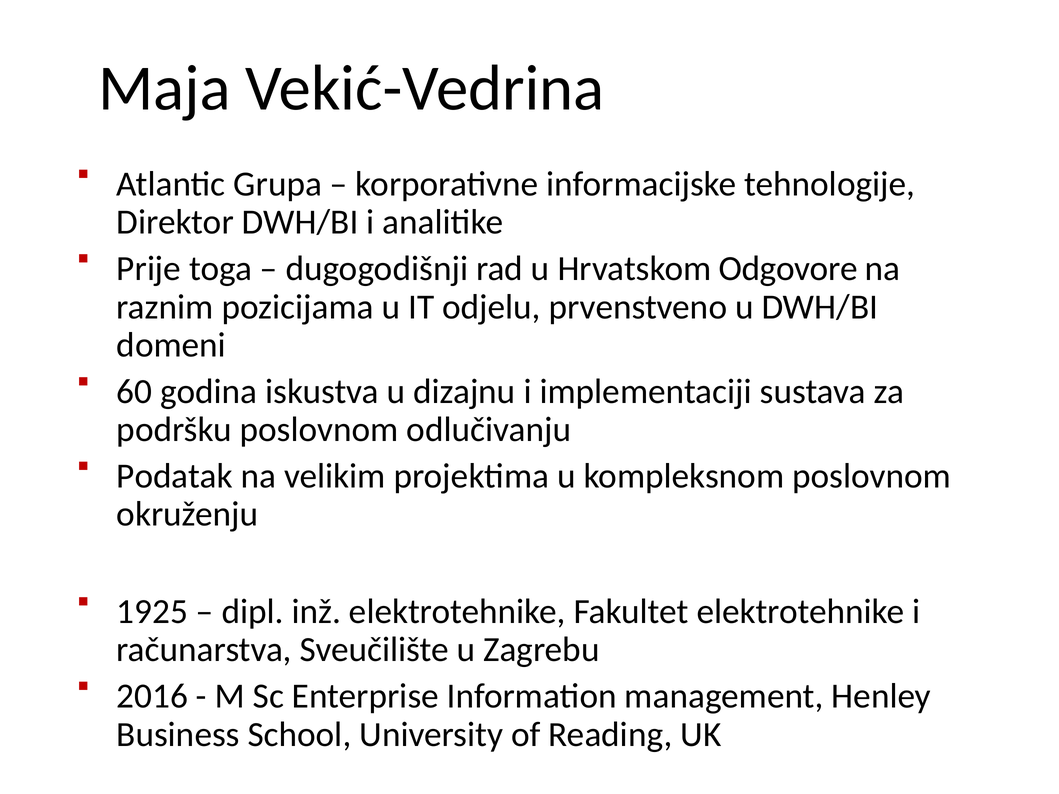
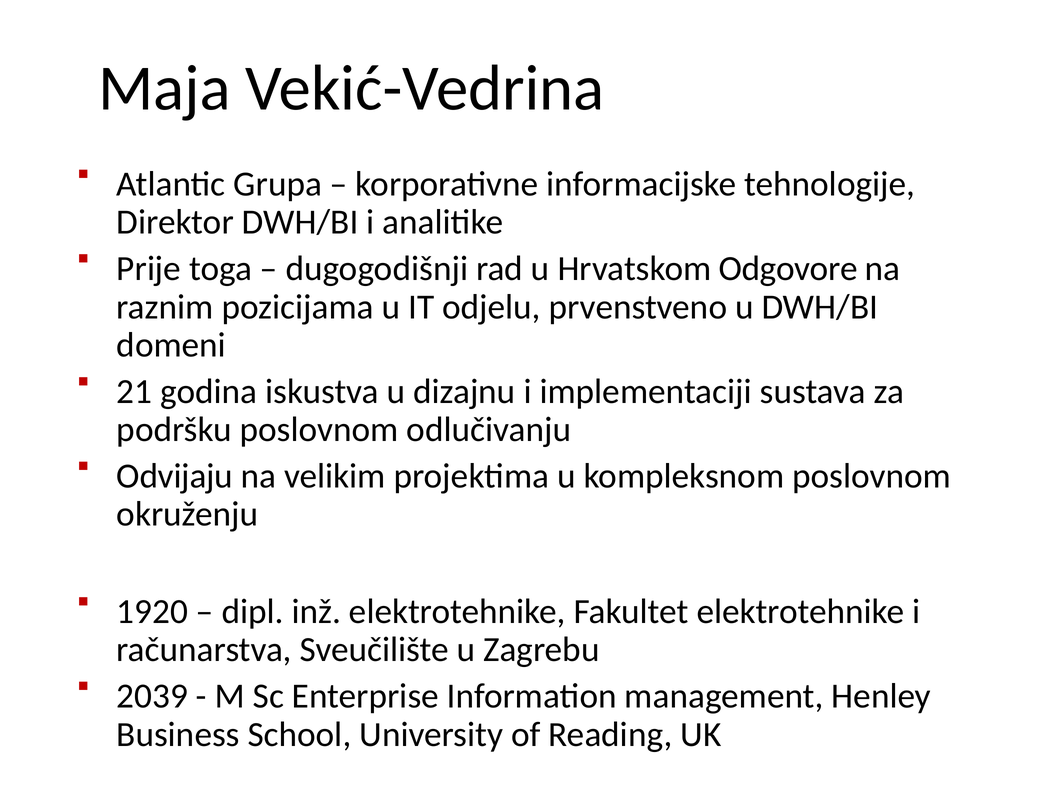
60: 60 -> 21
Podatak: Podatak -> Odvijaju
1925: 1925 -> 1920
2016: 2016 -> 2039
